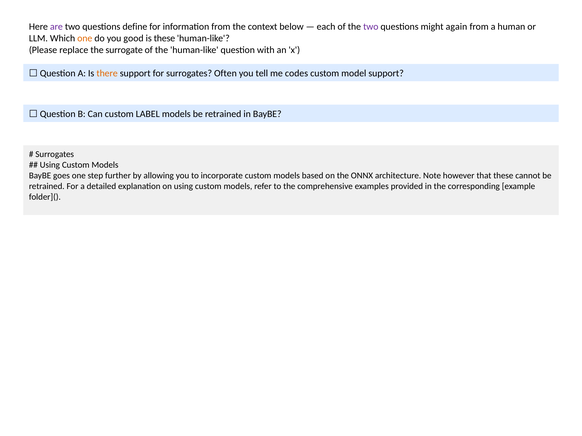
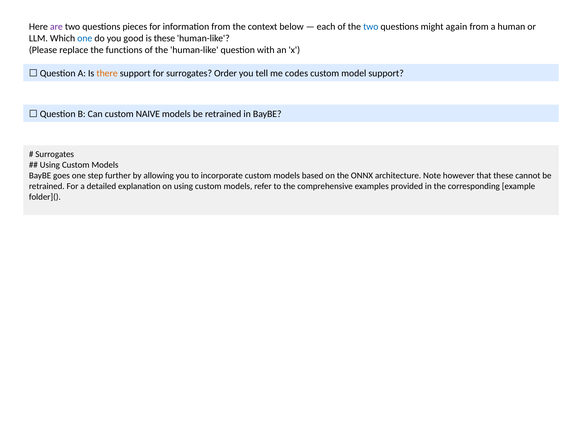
define: define -> pieces
two at (371, 27) colour: purple -> blue
one at (85, 38) colour: orange -> blue
surrogate: surrogate -> functions
Often: Often -> Order
LABEL: LABEL -> NAIVE
